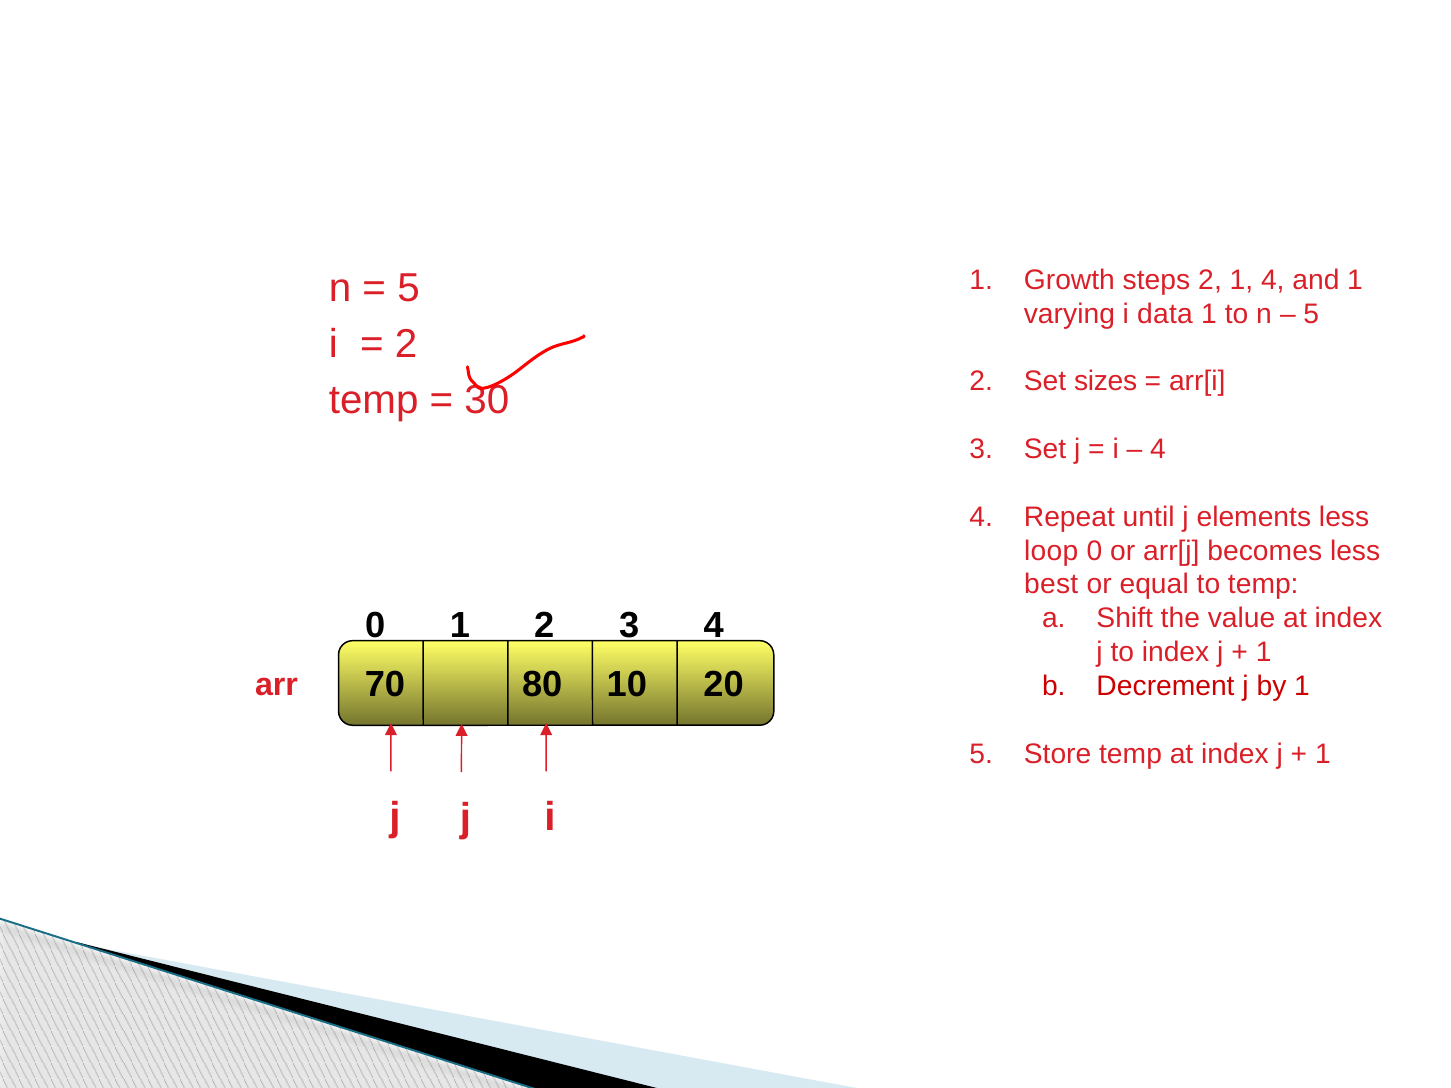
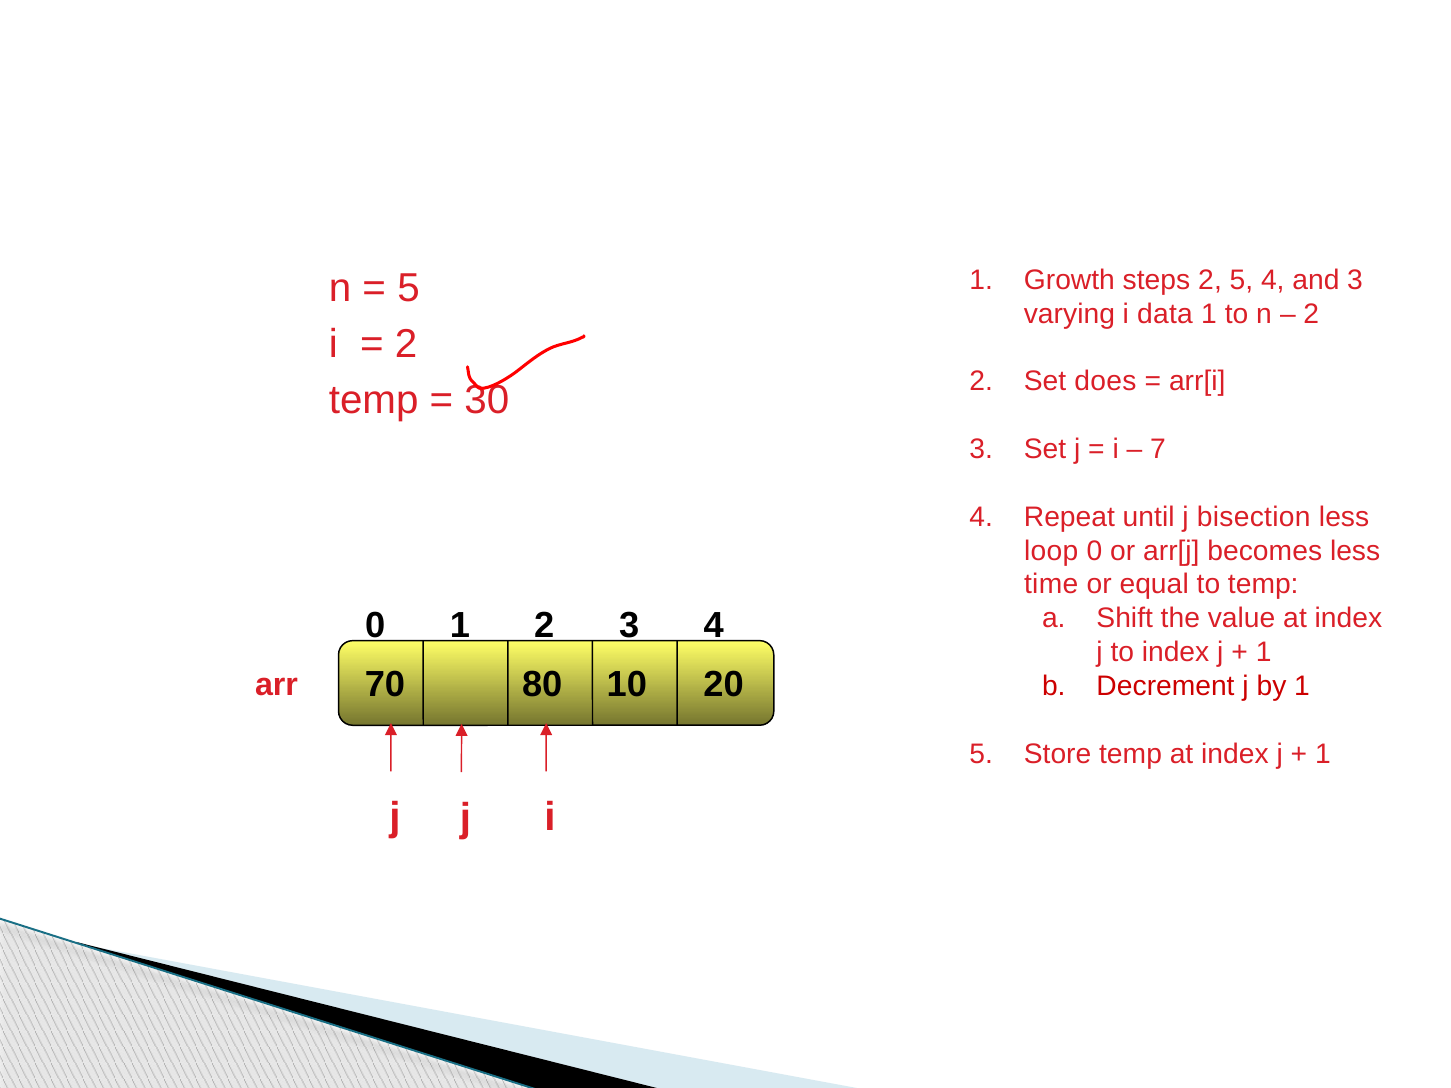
steps 2 1: 1 -> 5
and 1: 1 -> 3
5 at (1311, 314): 5 -> 2
sizes: sizes -> does
4 at (1158, 449): 4 -> 7
elements: elements -> bisection
best: best -> time
